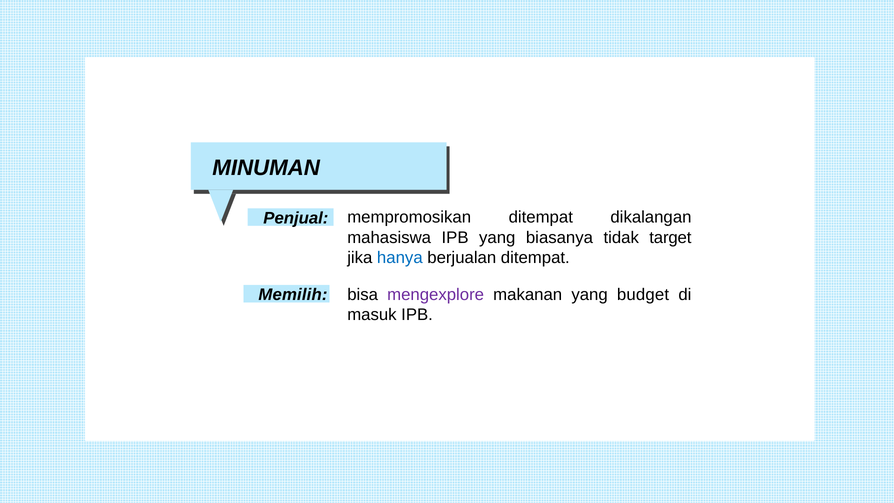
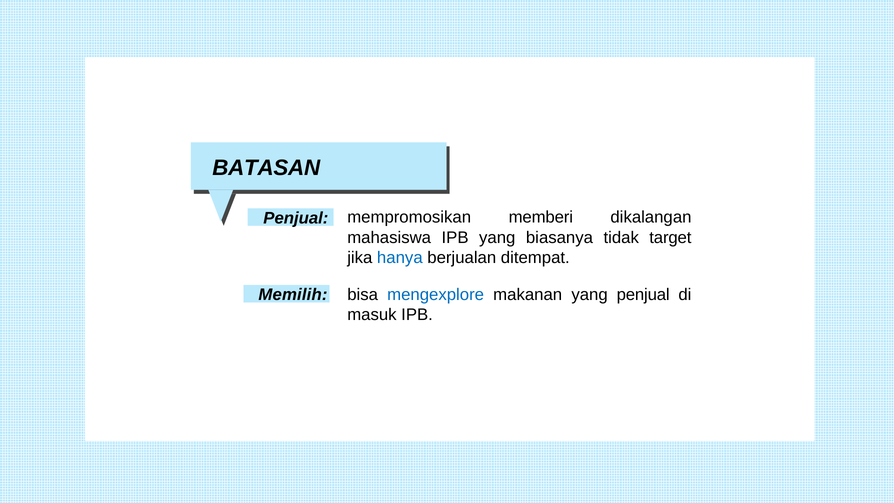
MINUMAN: MINUMAN -> BATASAN
mempromosikan ditempat: ditempat -> memberi
mengexplore colour: purple -> blue
yang budget: budget -> penjual
